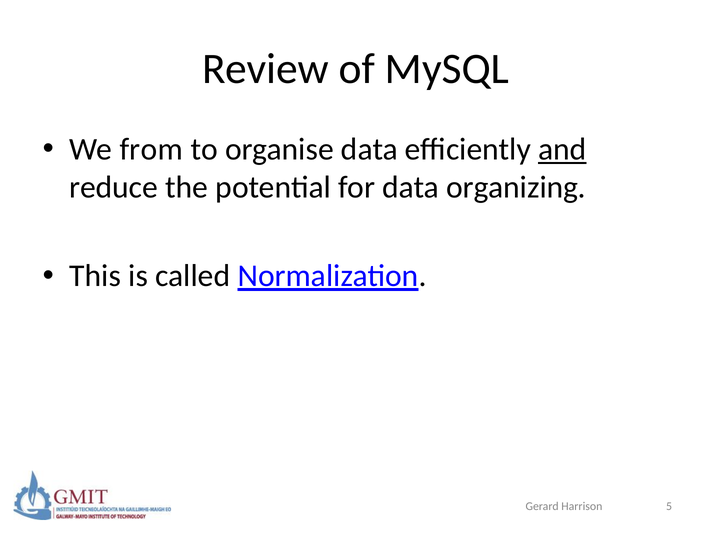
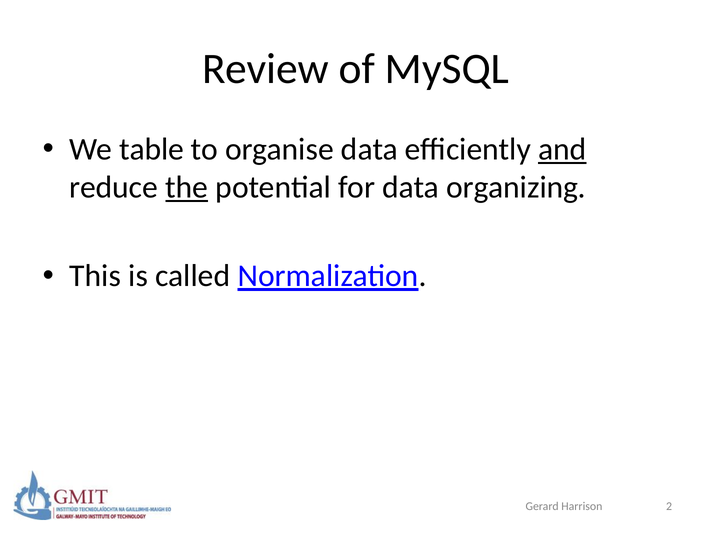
from: from -> table
the underline: none -> present
5: 5 -> 2
